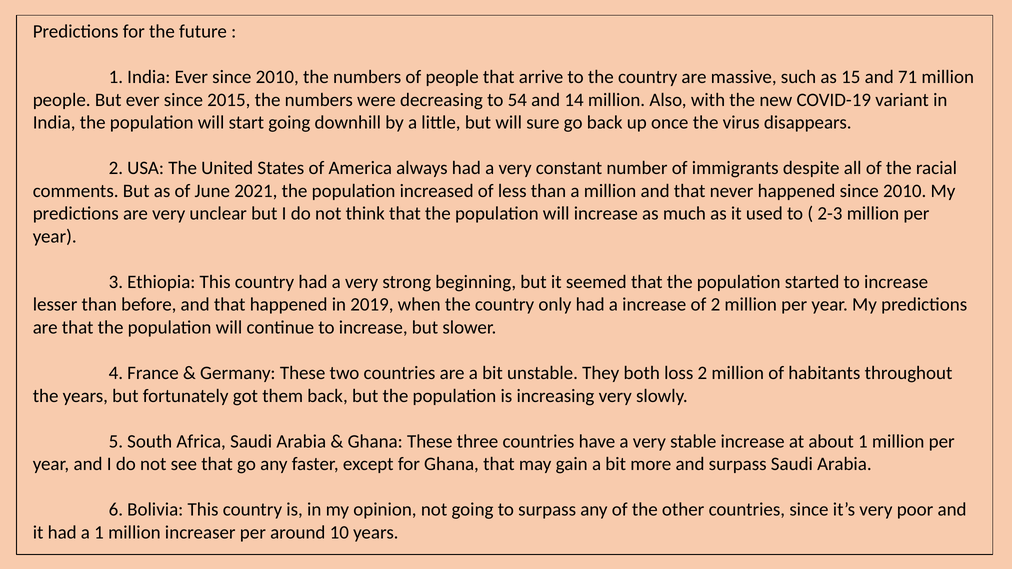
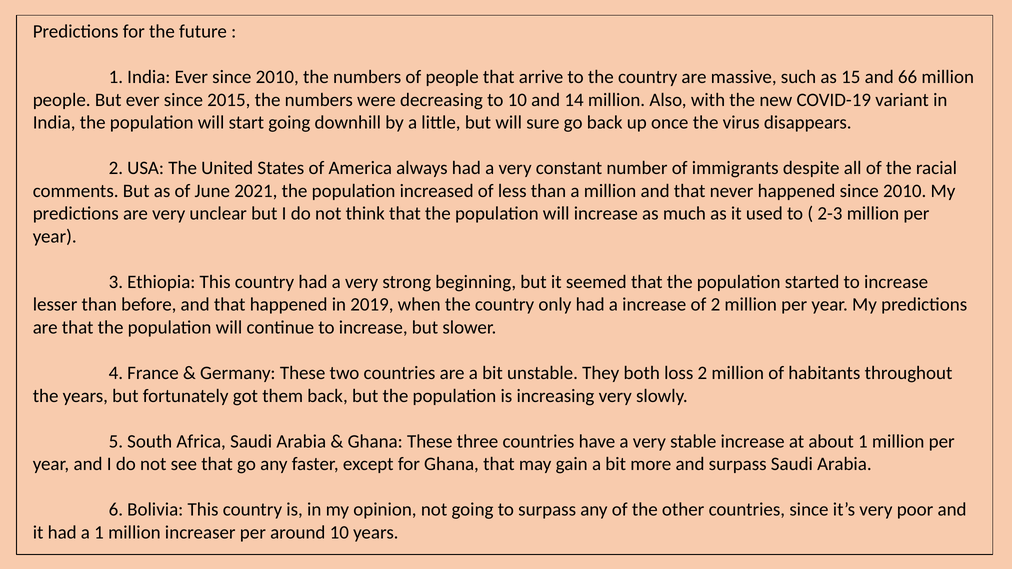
71: 71 -> 66
to 54: 54 -> 10
